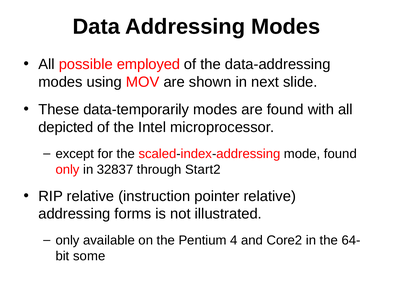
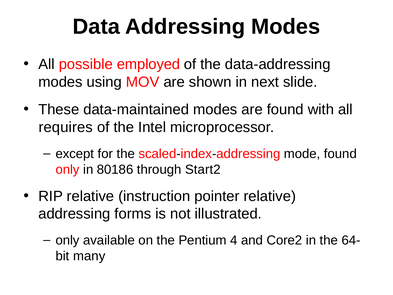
data-temporarily: data-temporarily -> data-maintained
depicted: depicted -> requires
32837: 32837 -> 80186
some: some -> many
